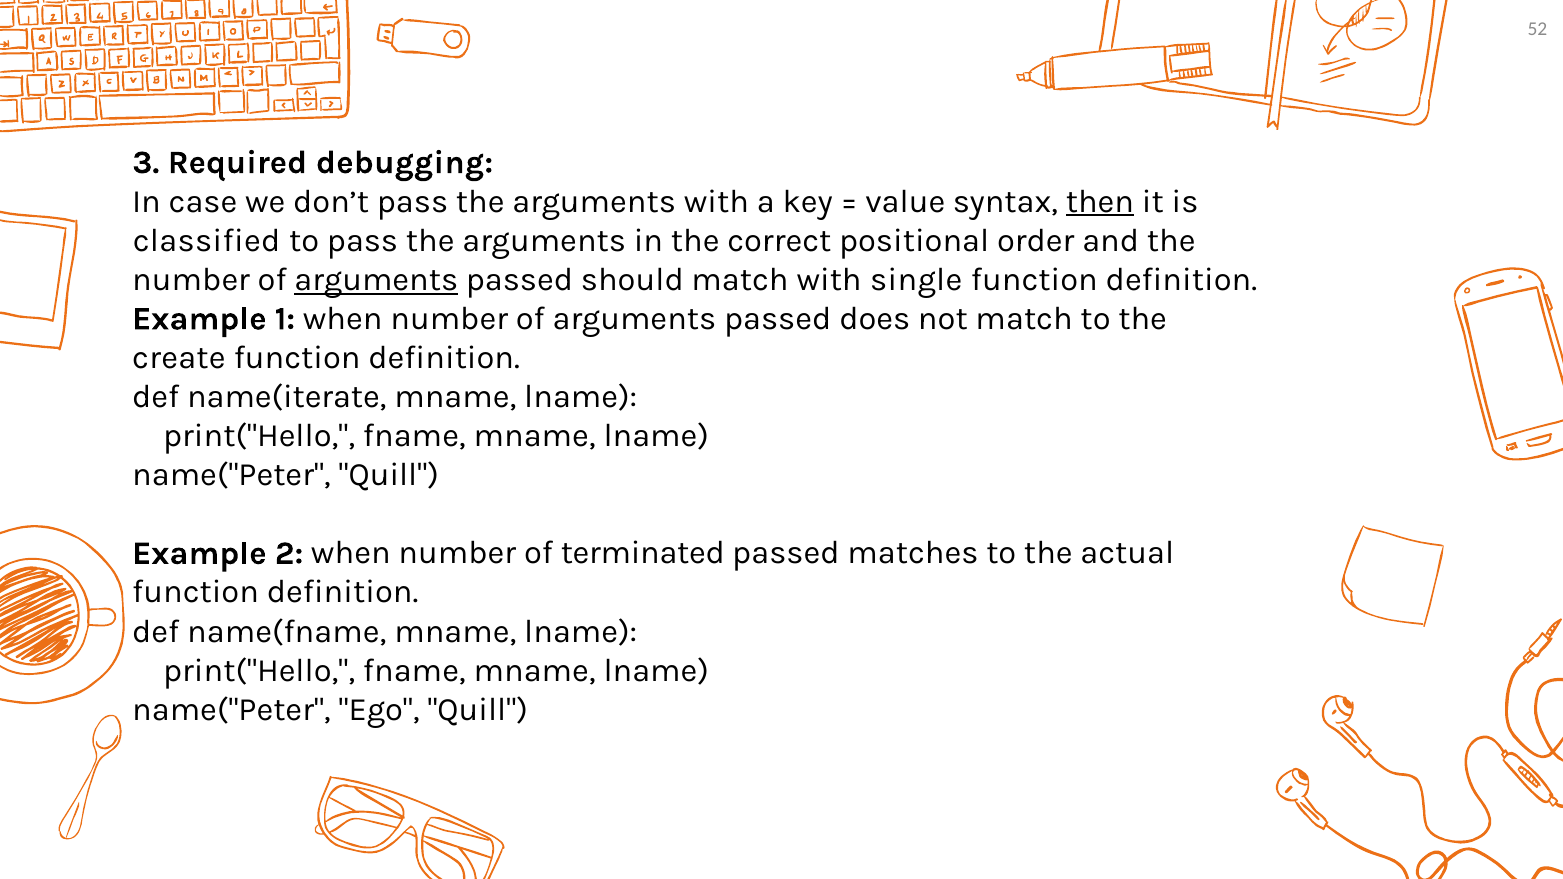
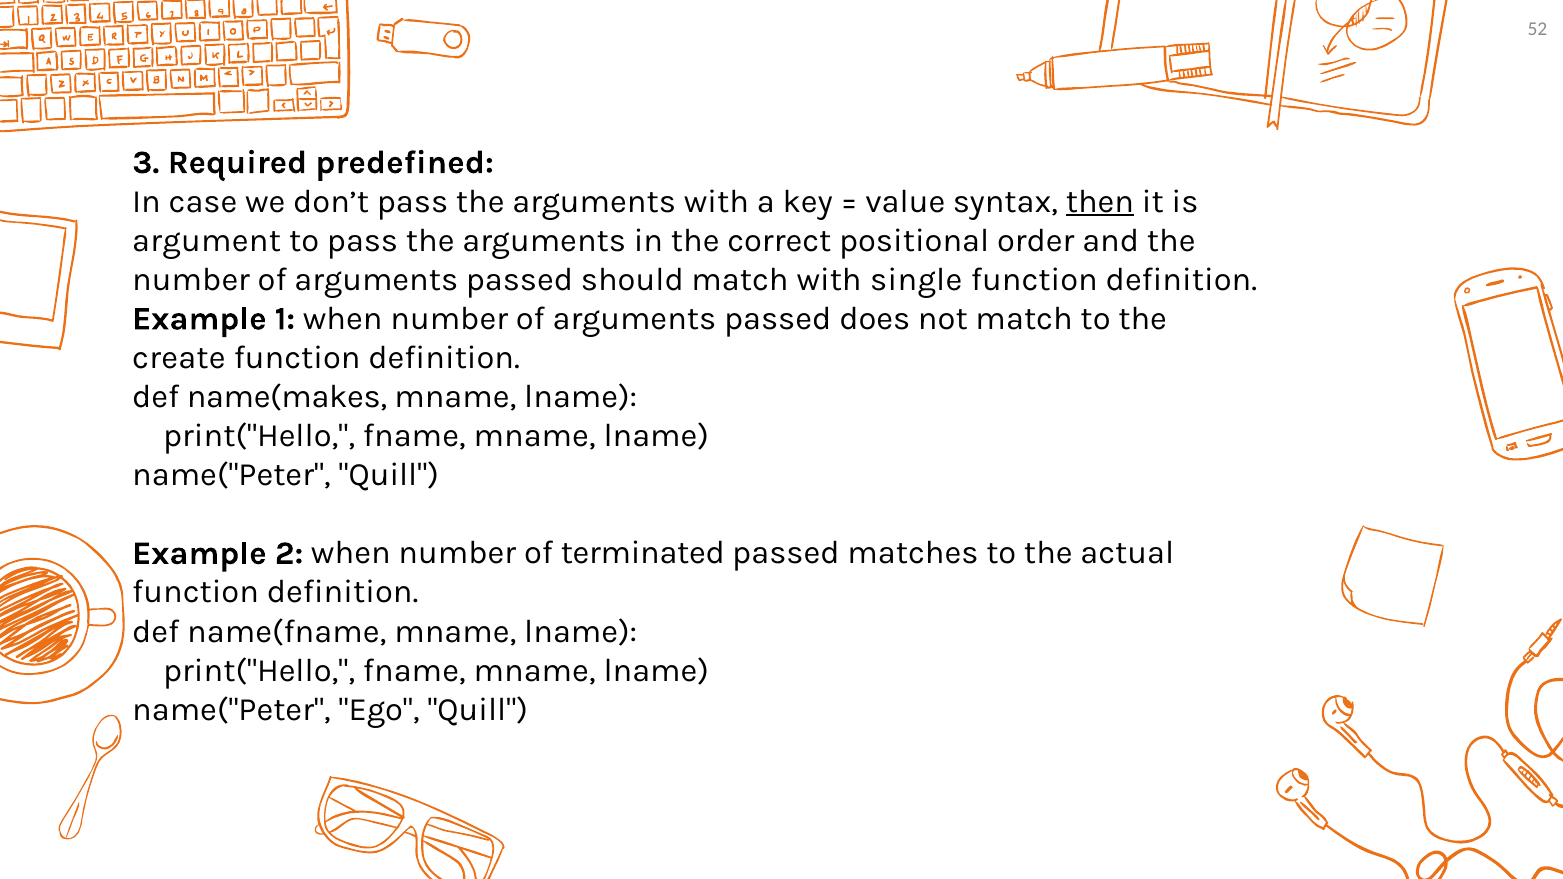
debugging: debugging -> predefined
classified: classified -> argument
arguments at (376, 280) underline: present -> none
name(iterate: name(iterate -> name(makes
